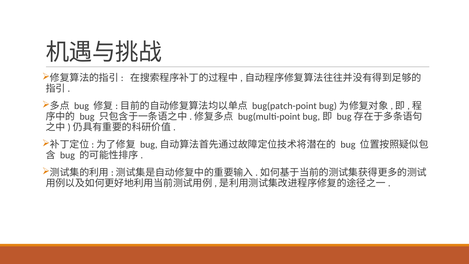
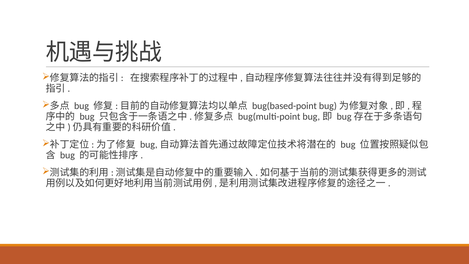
bug(patch-point: bug(patch-point -> bug(based-point
